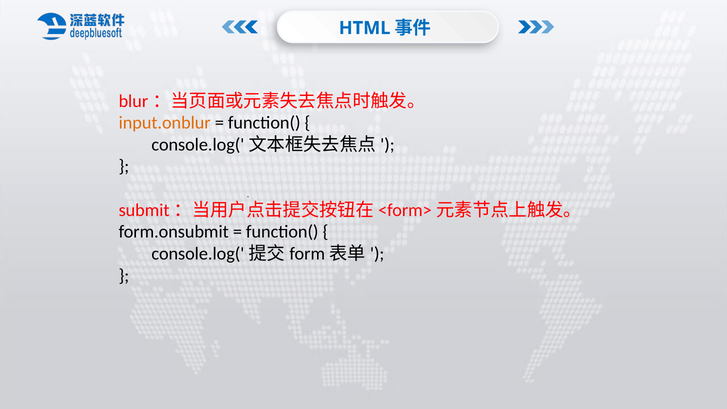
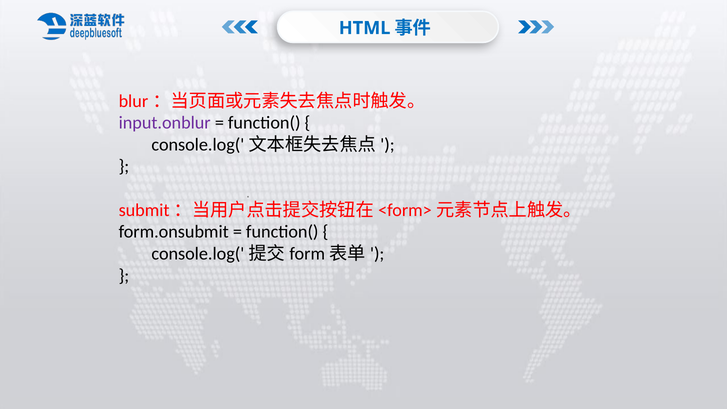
input.onblur colour: orange -> purple
